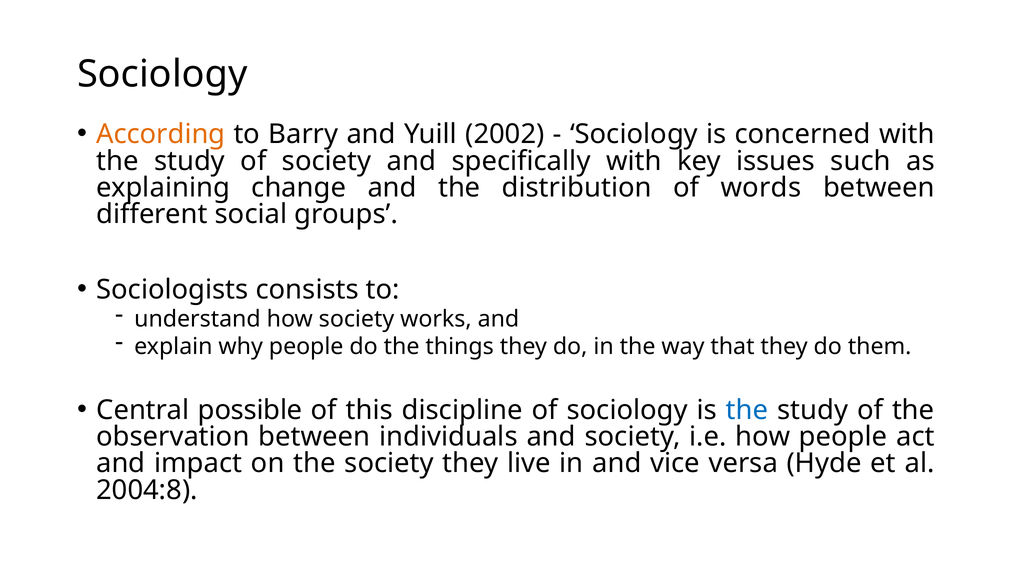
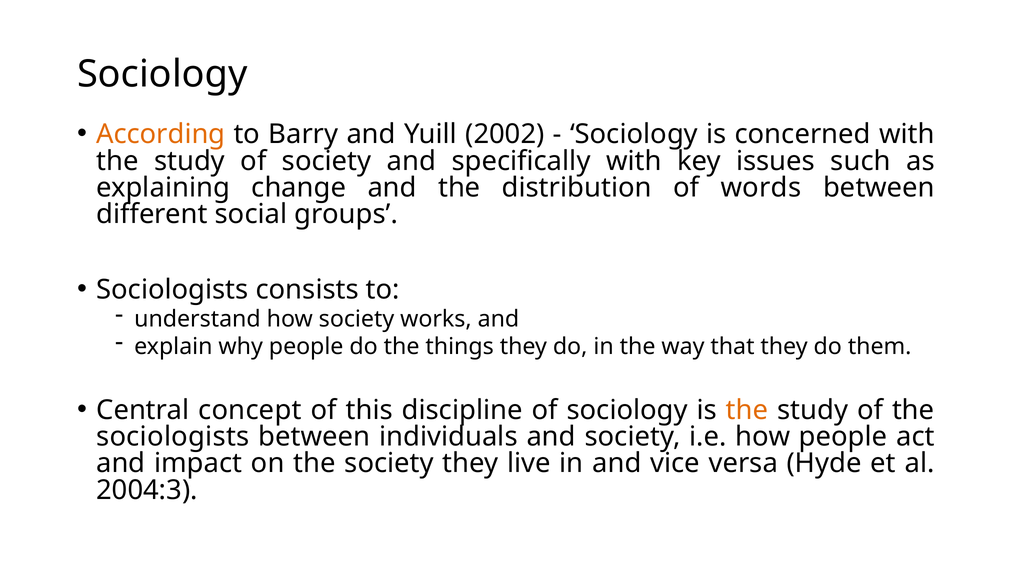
possible: possible -> concept
the at (747, 410) colour: blue -> orange
observation at (173, 437): observation -> sociologists
2004:8: 2004:8 -> 2004:3
